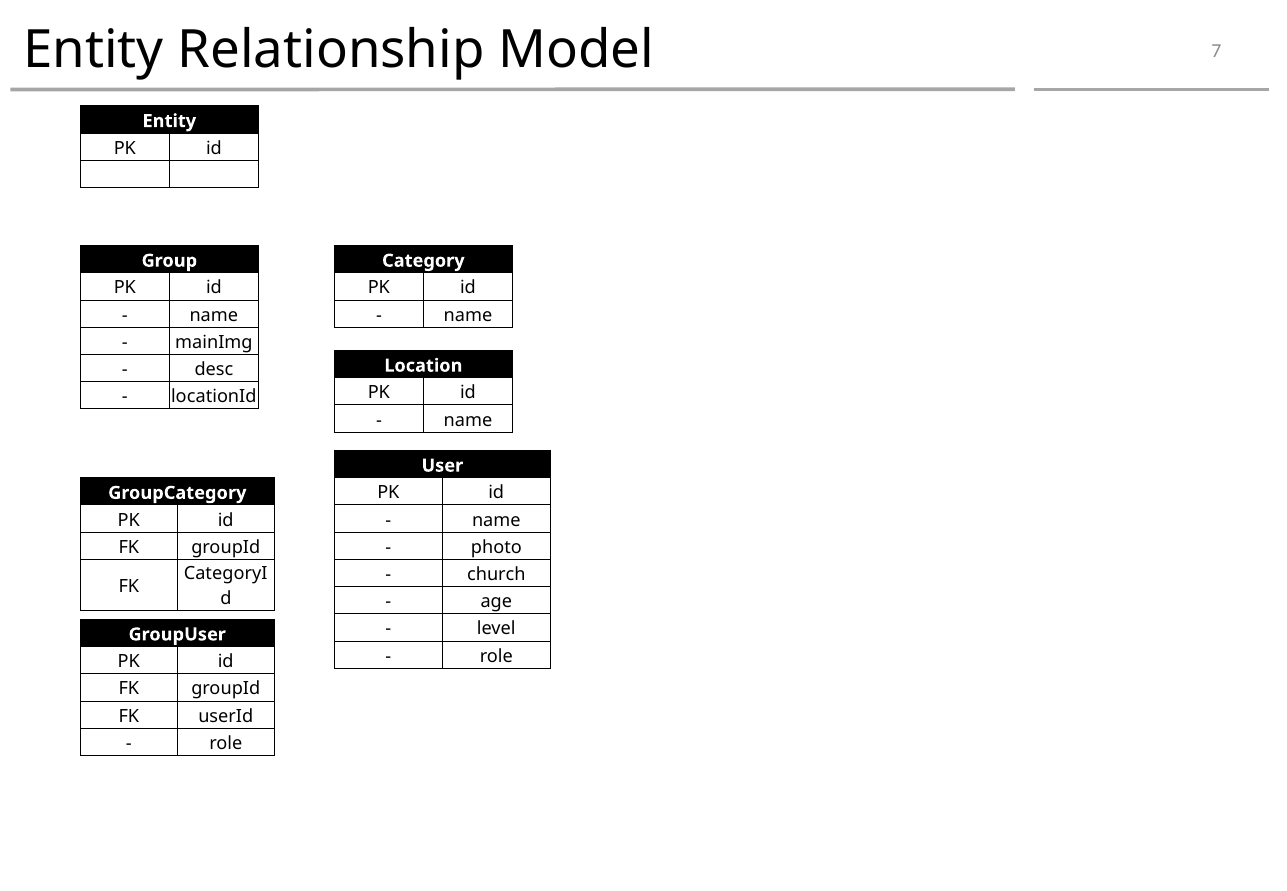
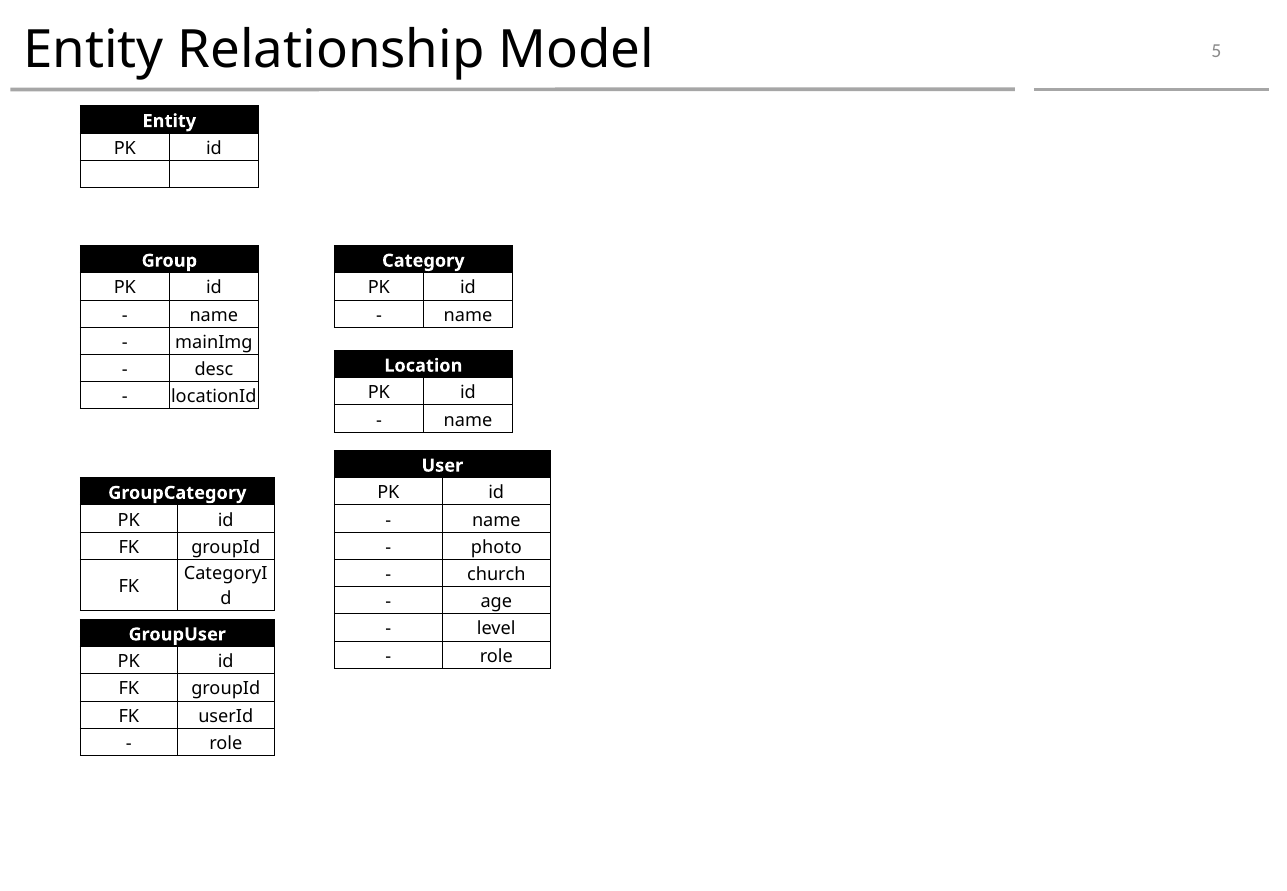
7: 7 -> 5
